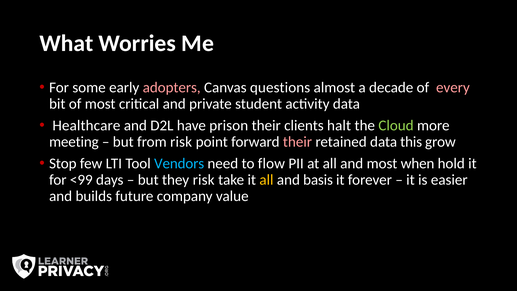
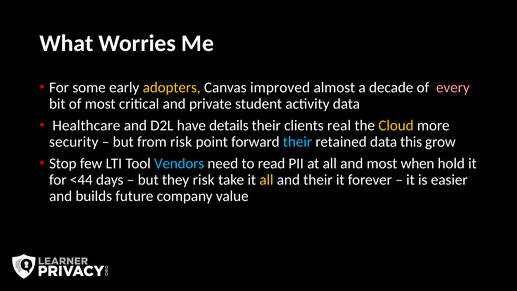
adopters colour: pink -> yellow
questions: questions -> improved
prison: prison -> details
halt: halt -> real
Cloud colour: light green -> yellow
meeting: meeting -> security
their at (297, 142) colour: pink -> light blue
flow: flow -> read
<99: <99 -> <44
and basis: basis -> their
